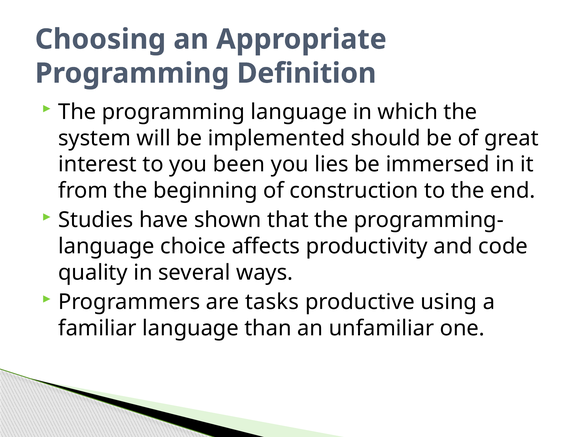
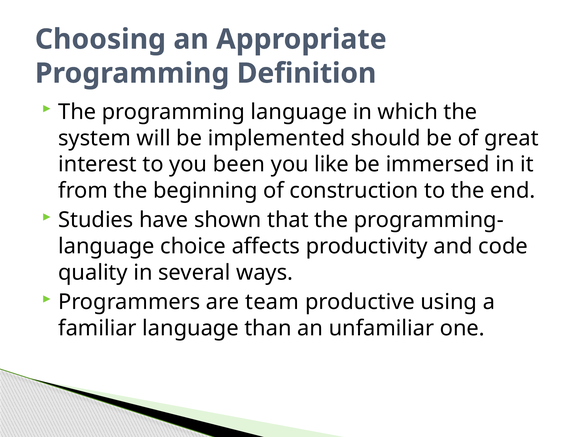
lies: lies -> like
tasks: tasks -> team
